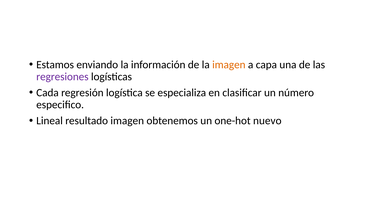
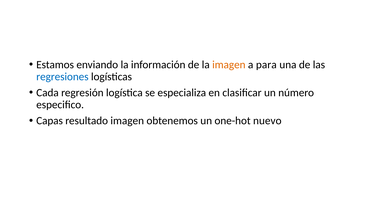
capa: capa -> para
regresiones colour: purple -> blue
Lineal: Lineal -> Capas
